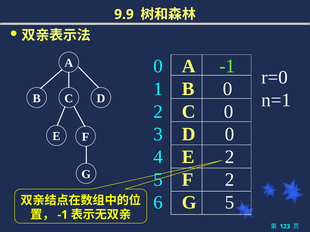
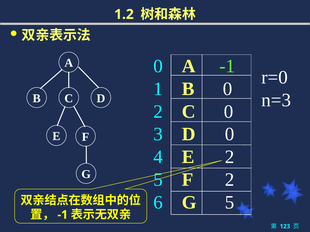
9.9: 9.9 -> 1.2
n=1: n=1 -> n=3
